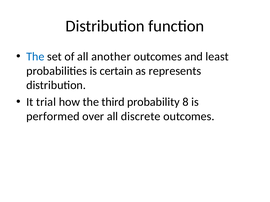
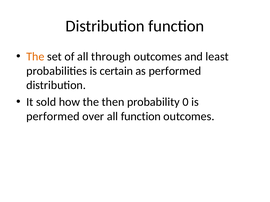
The at (35, 57) colour: blue -> orange
another: another -> through
as represents: represents -> performed
trial: trial -> sold
third: third -> then
8: 8 -> 0
all discrete: discrete -> function
